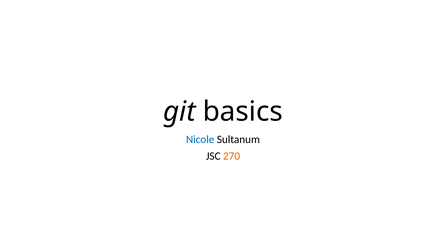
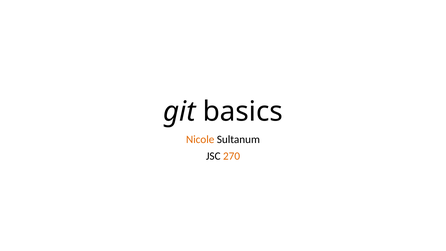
Nicole colour: blue -> orange
